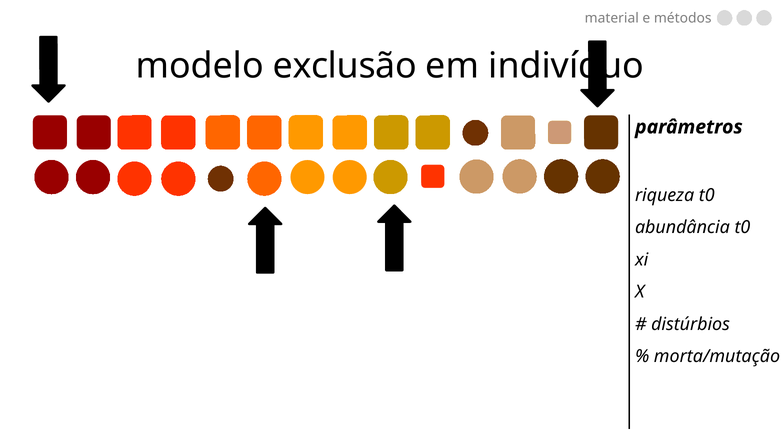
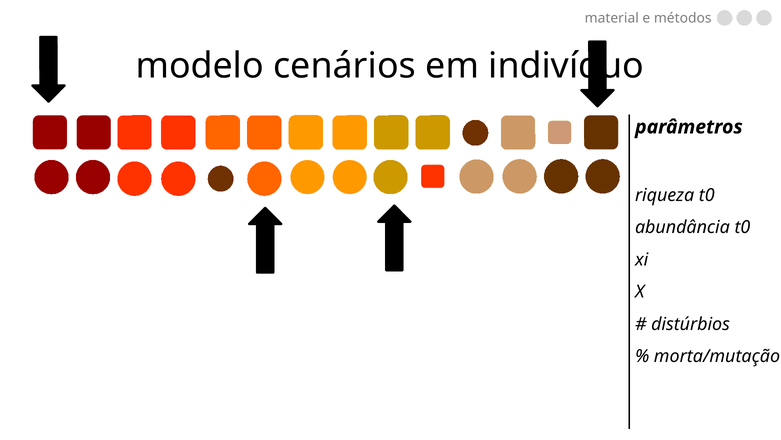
exclusão: exclusão -> cenários
